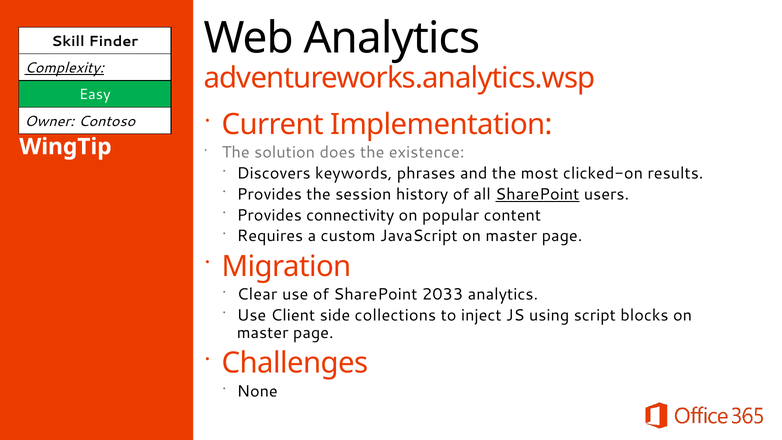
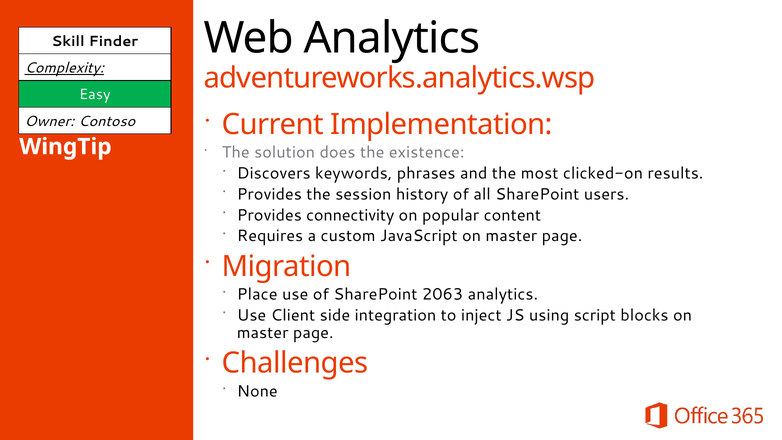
SharePoint at (537, 194) underline: present -> none
Clear: Clear -> Place
2033: 2033 -> 2063
collections: collections -> integration
